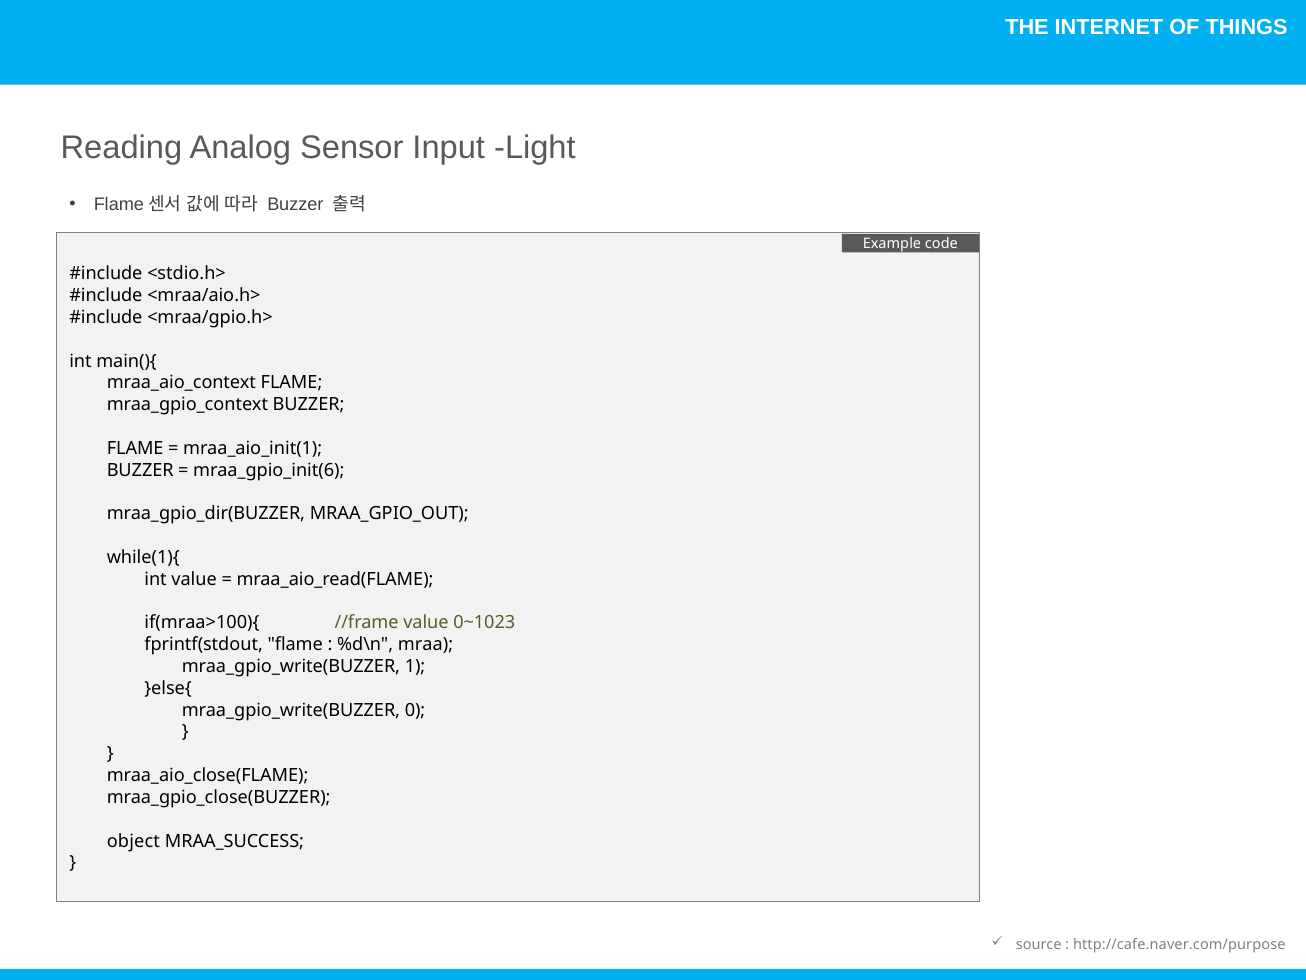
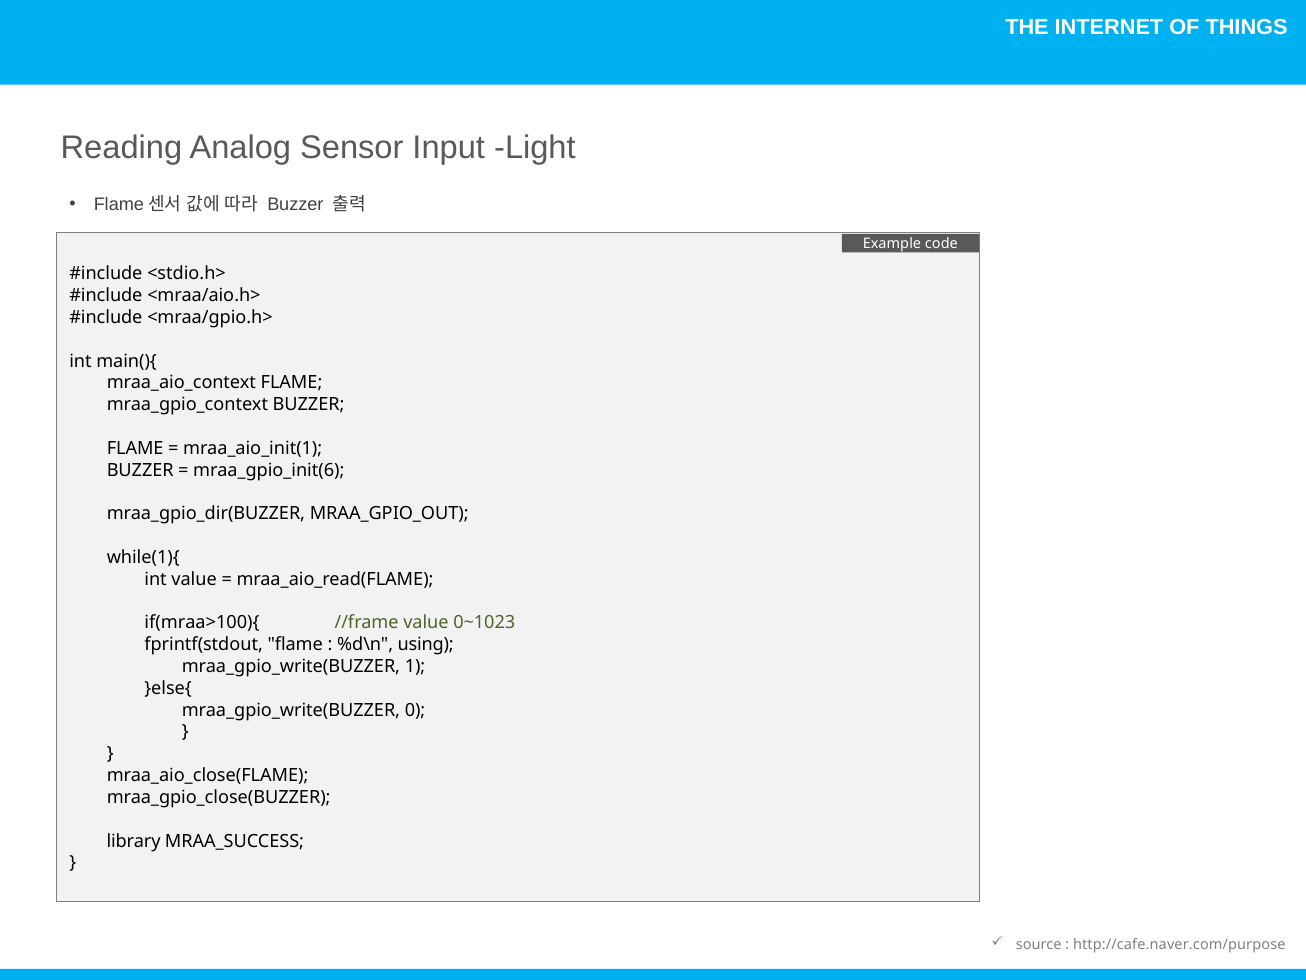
mraa: mraa -> using
object: object -> library
